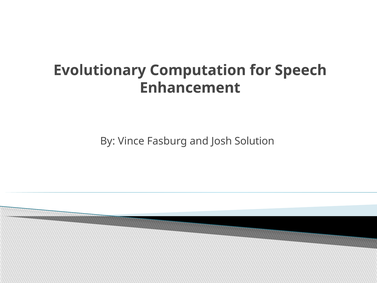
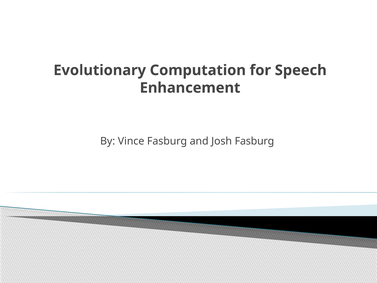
Josh Solution: Solution -> Fasburg
